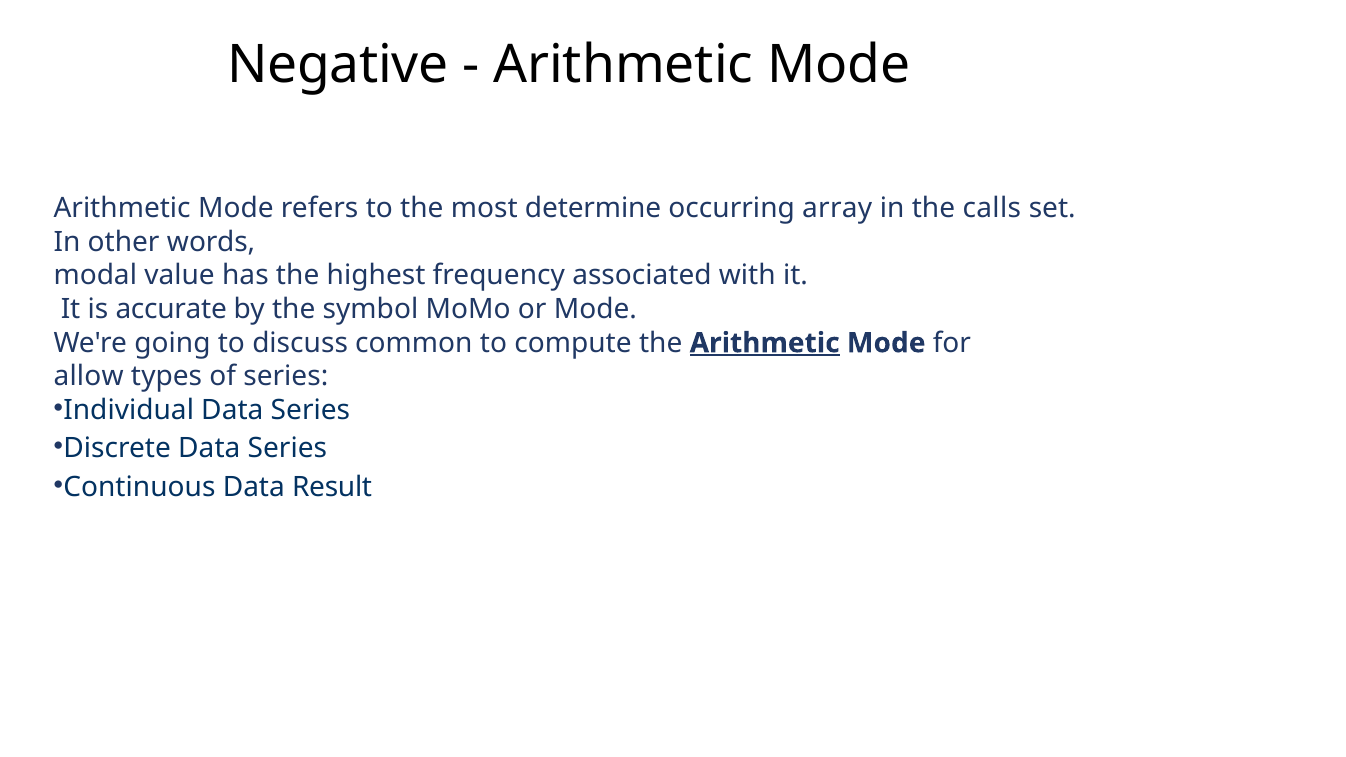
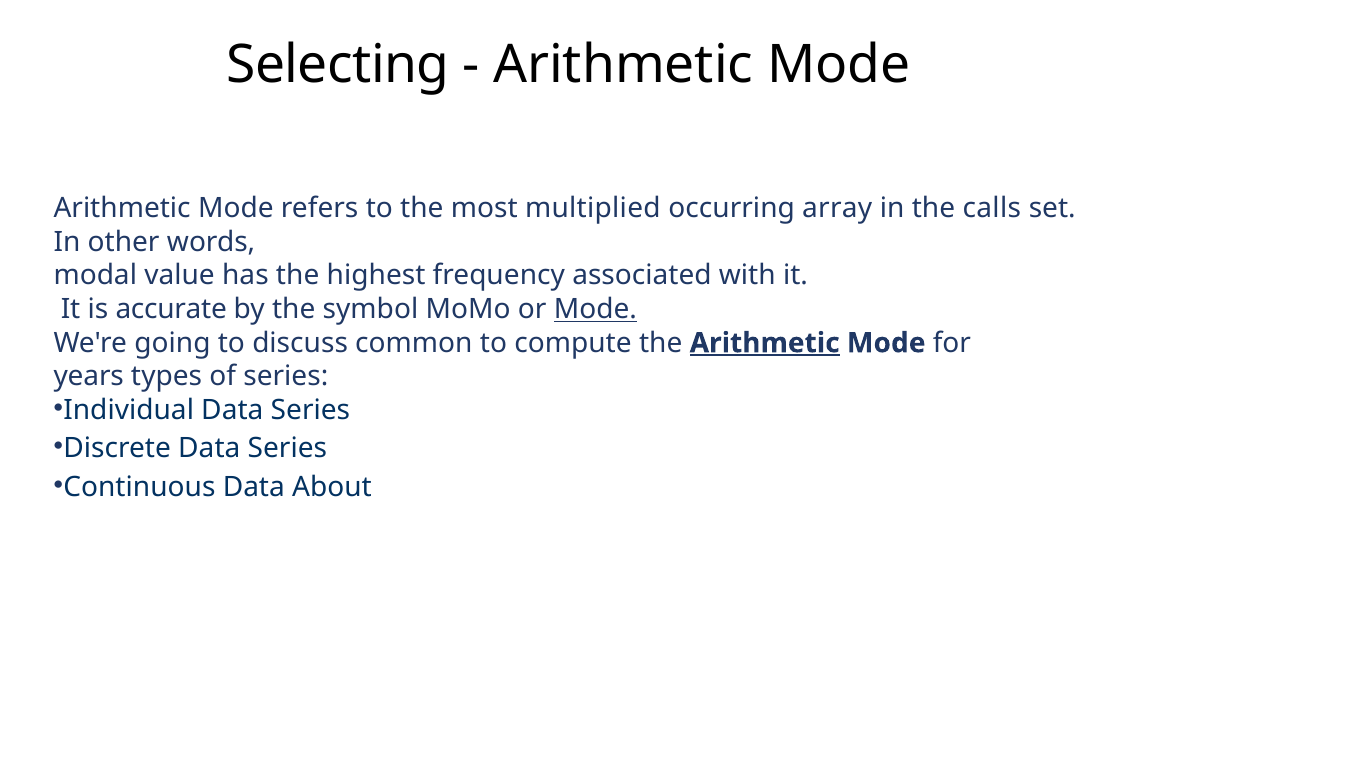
Negative: Negative -> Selecting
determine: determine -> multiplied
Mode at (595, 309) underline: none -> present
allow: allow -> years
Result: Result -> About
